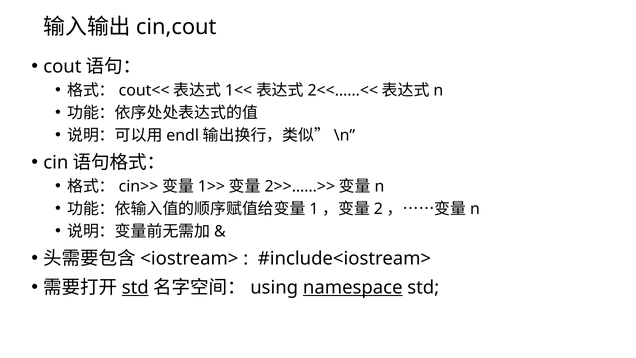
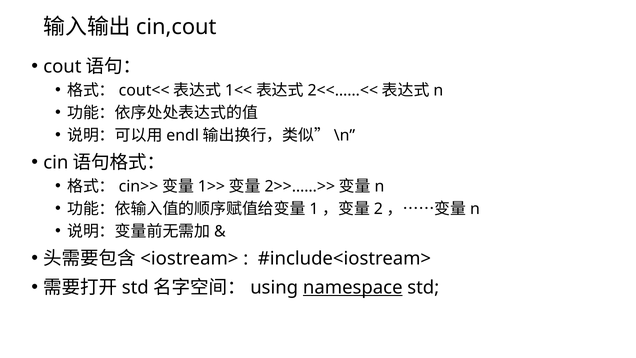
std at (135, 287) underline: present -> none
